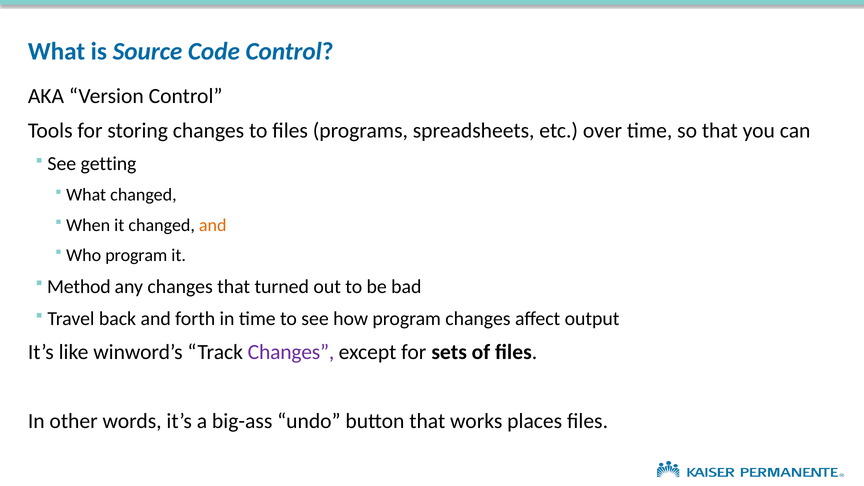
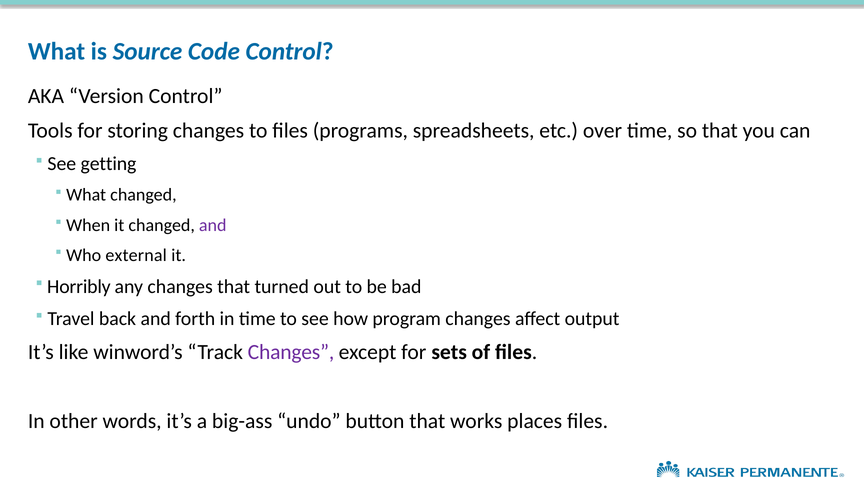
and at (213, 225) colour: orange -> purple
Who program: program -> external
Method: Method -> Horribly
